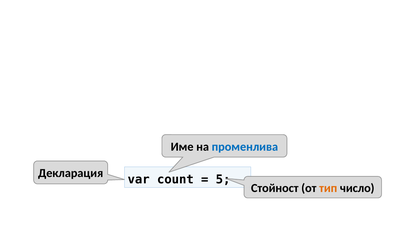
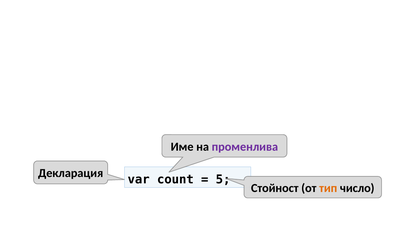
променлива colour: blue -> purple
